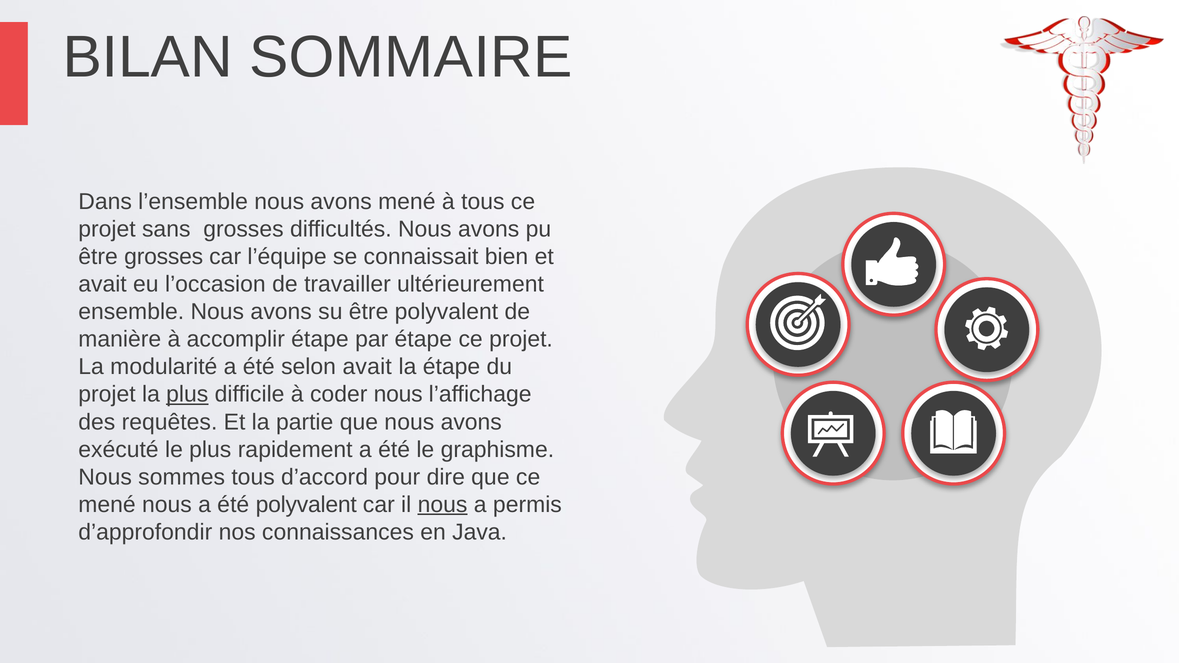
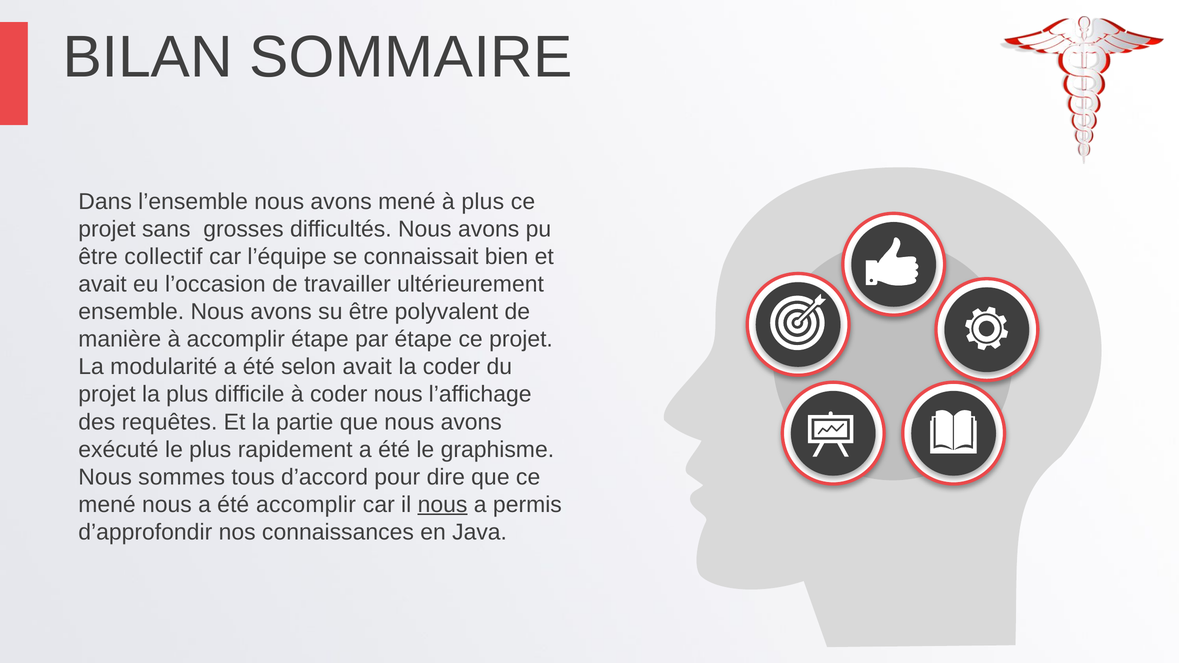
à tous: tous -> plus
être grosses: grosses -> collectif
la étape: étape -> coder
plus at (187, 395) underline: present -> none
été polyvalent: polyvalent -> accomplir
